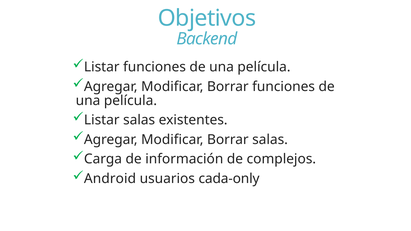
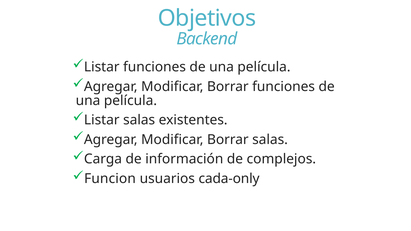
Android: Android -> Funcion
